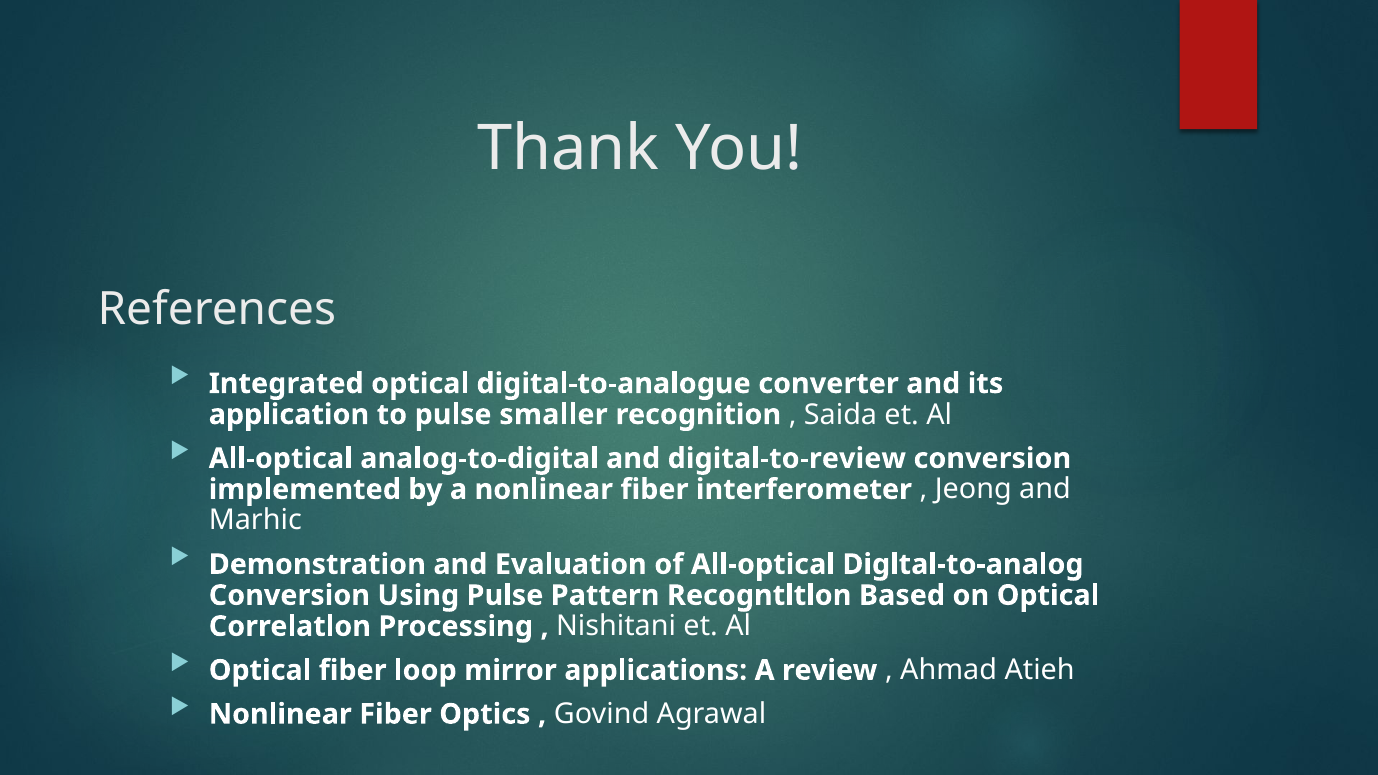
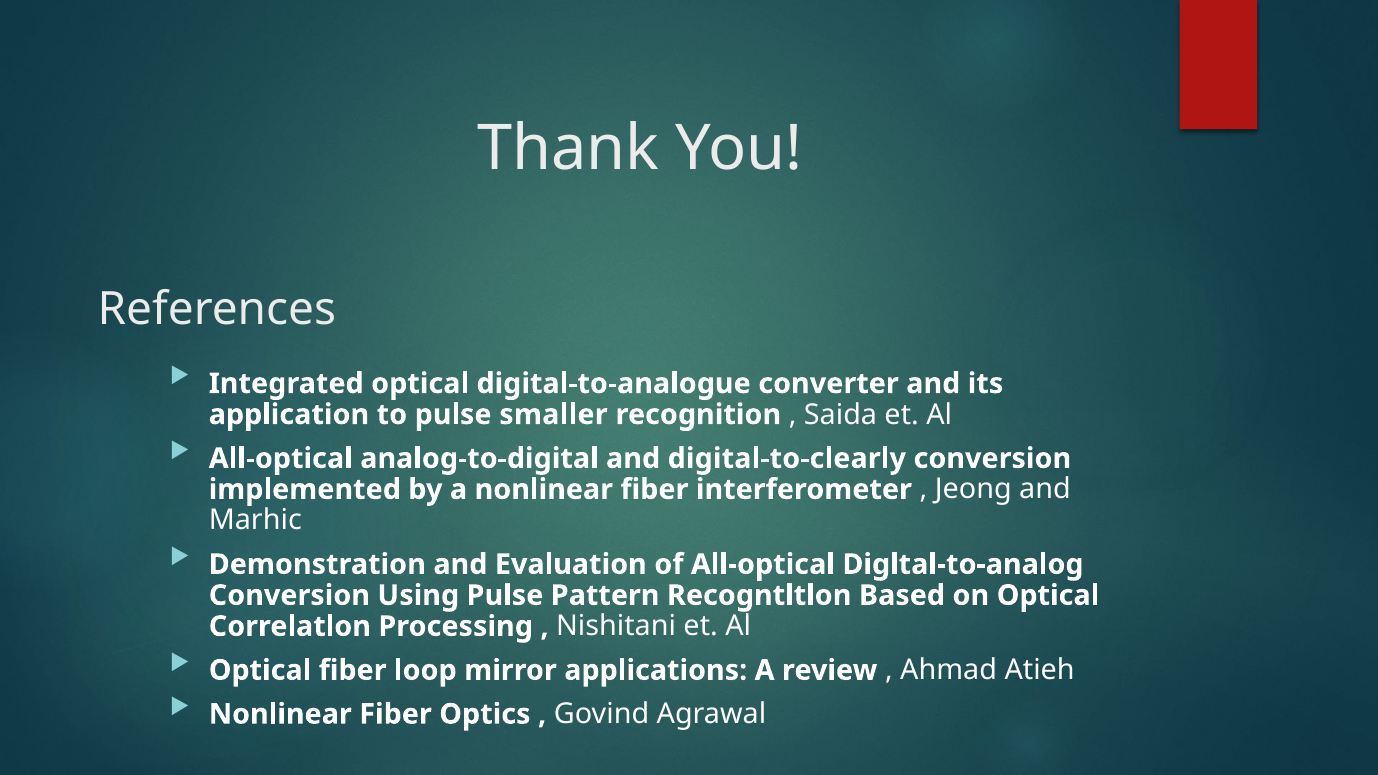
digital-to-review: digital-to-review -> digital-to-clearly
